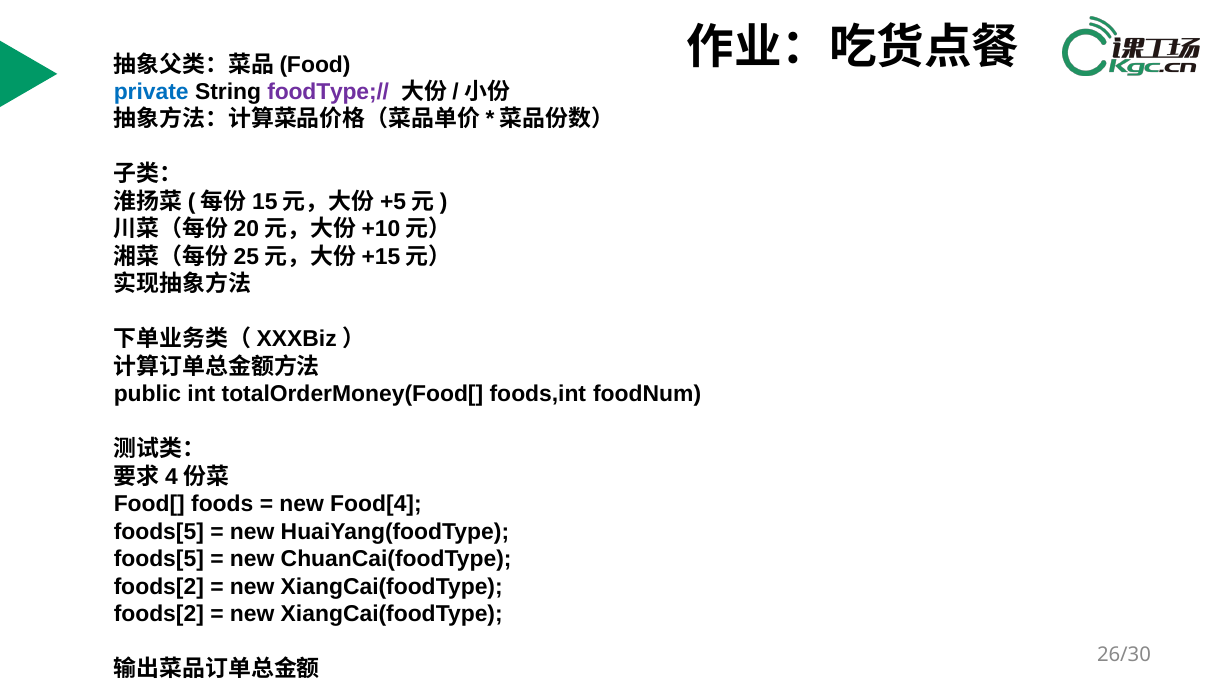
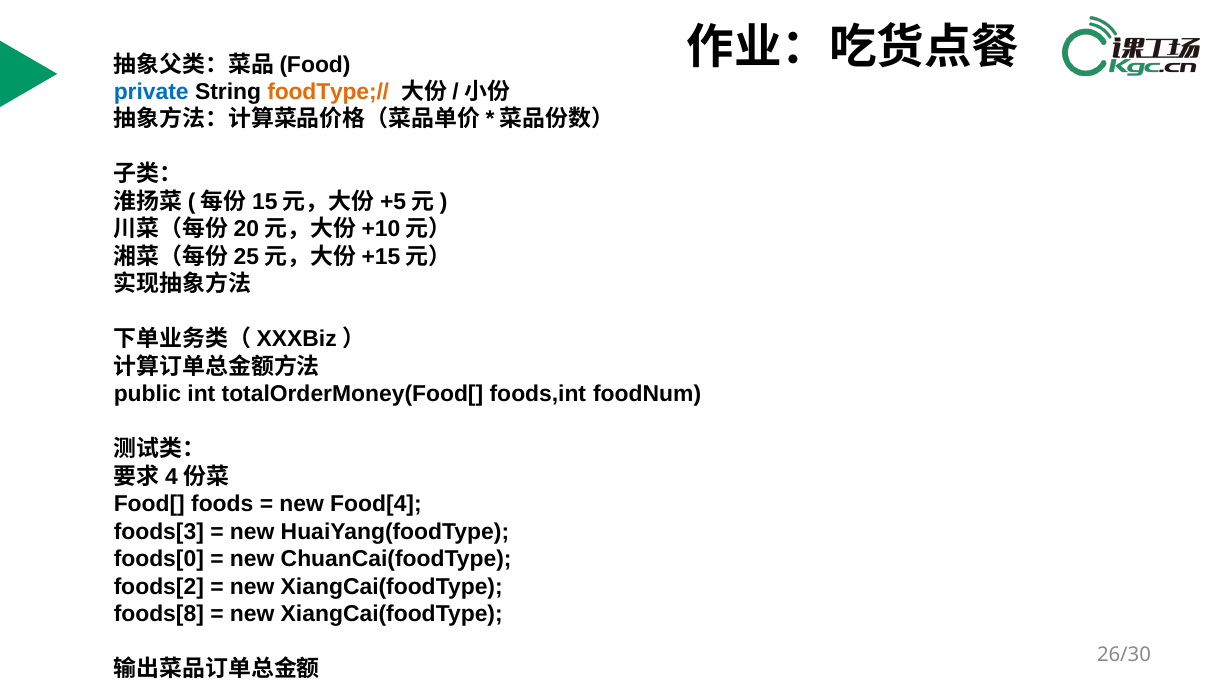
foodType;// colour: purple -> orange
foods[5 at (159, 531): foods[5 -> foods[3
foods[5 at (159, 559): foods[5 -> foods[0
foods[2 at (159, 614): foods[2 -> foods[8
